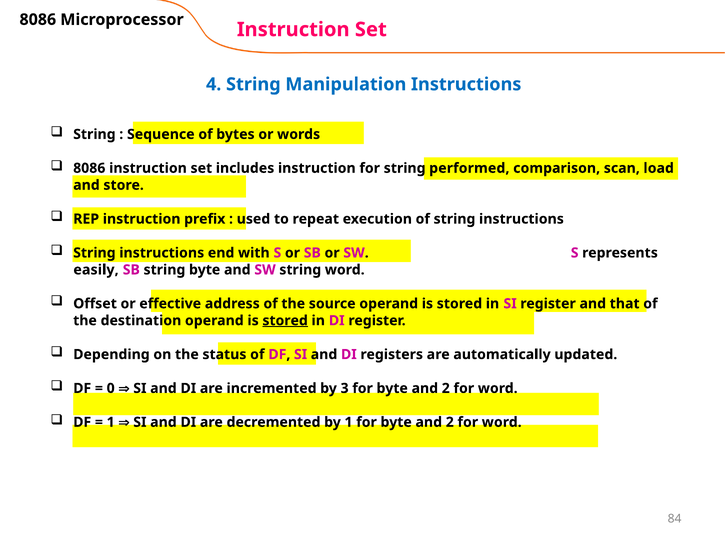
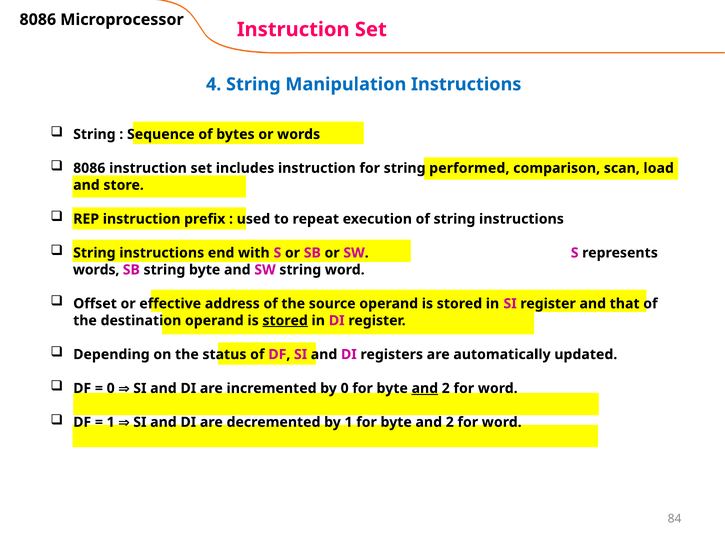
easily at (96, 270): easily -> words
by 3: 3 -> 0
and at (425, 388) underline: none -> present
